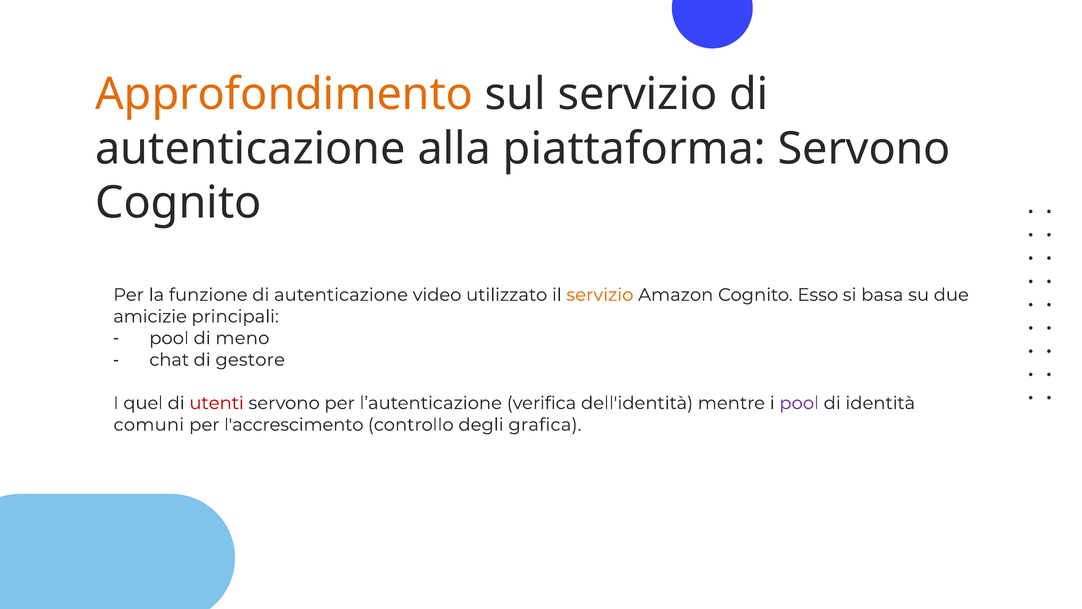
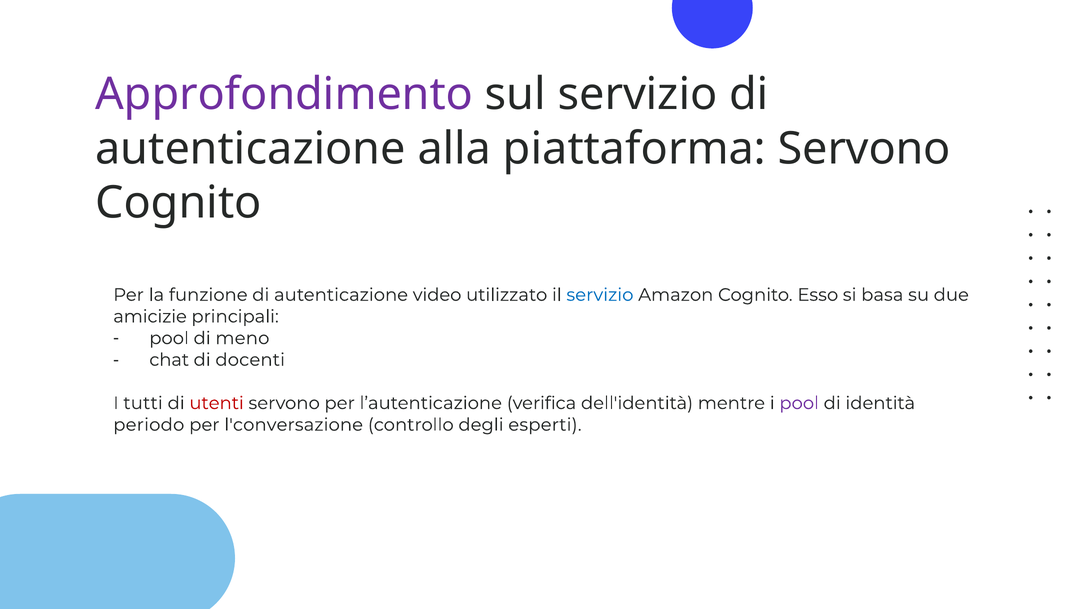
Approfondimento colour: orange -> purple
servizio at (600, 295) colour: orange -> blue
gestore: gestore -> docenti
quel: quel -> tutti
comuni: comuni -> periodo
l'accrescimento: l'accrescimento -> l'conversazione
grafica: grafica -> esperti
